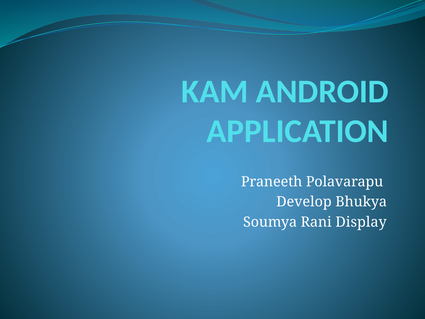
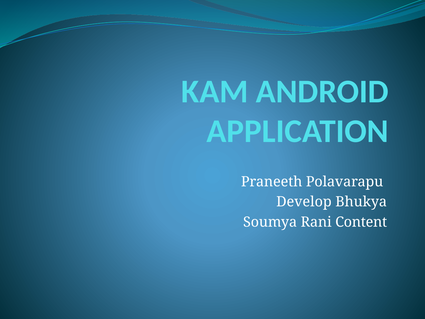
Display: Display -> Content
